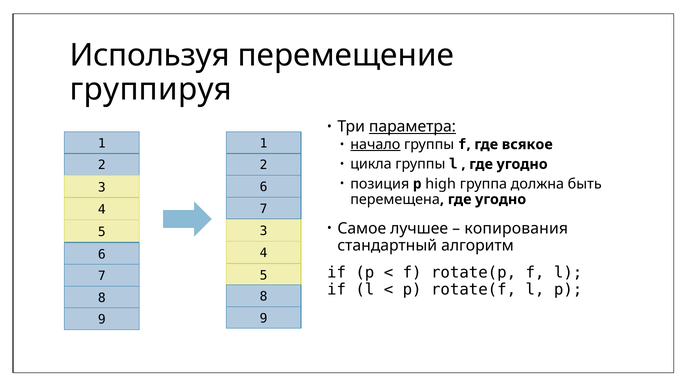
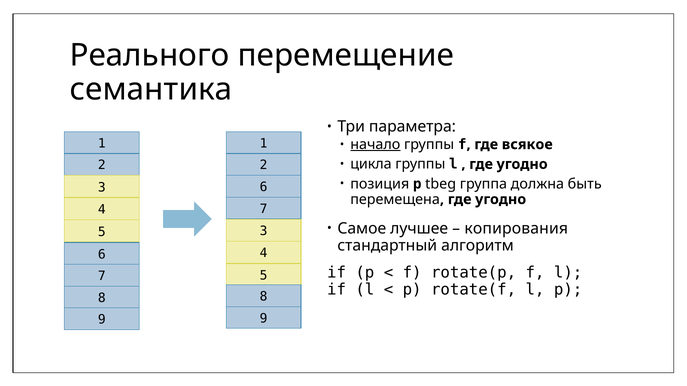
Используя: Используя -> Реального
группируя: группируя -> семантика
параметра underline: present -> none
high: high -> tbeg
